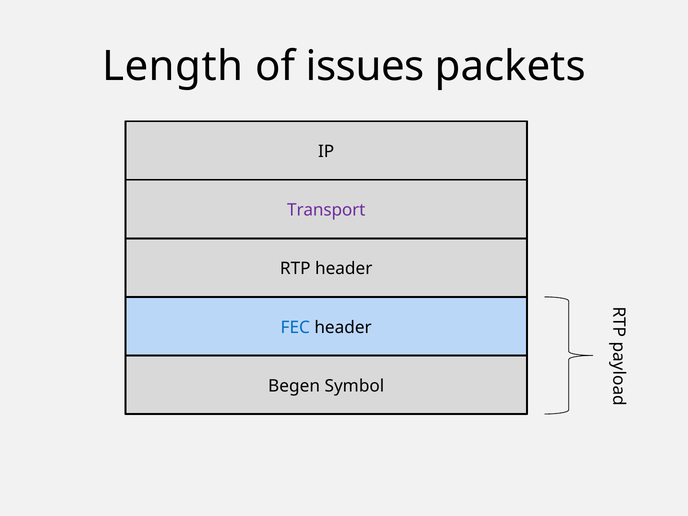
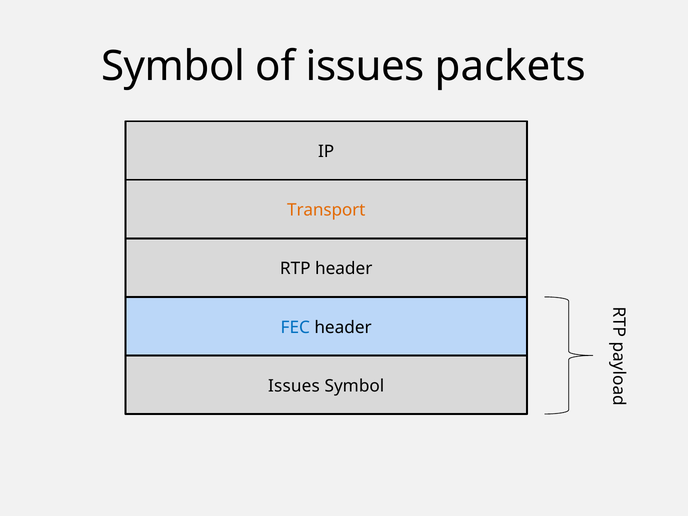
Length at (173, 67): Length -> Symbol
Transport colour: purple -> orange
Begen at (294, 386): Begen -> Issues
